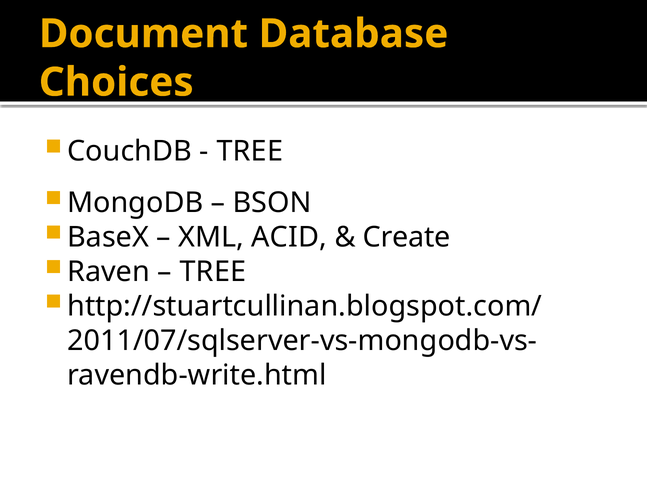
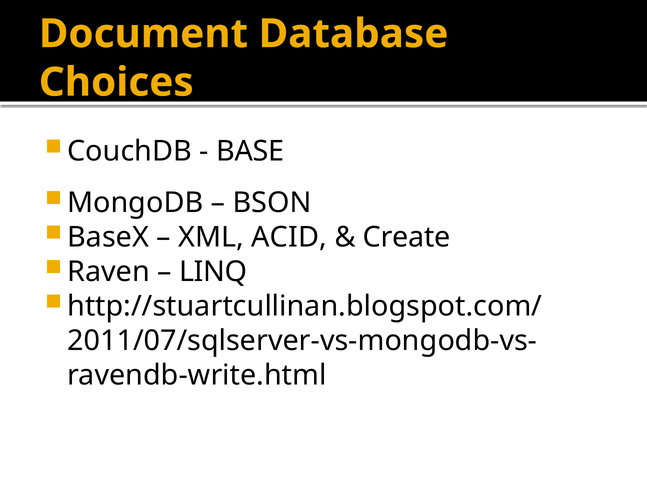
TREE at (250, 151): TREE -> BASE
TREE at (213, 272): TREE -> LINQ
